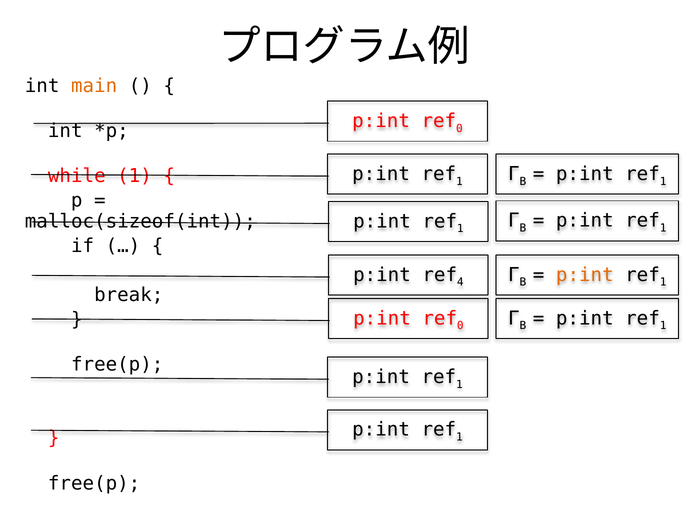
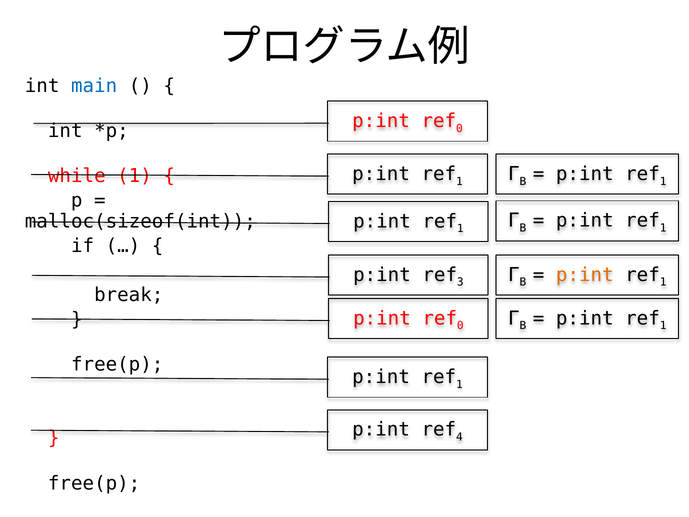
main colour: orange -> blue
4: 4 -> 3
1 at (459, 437): 1 -> 4
